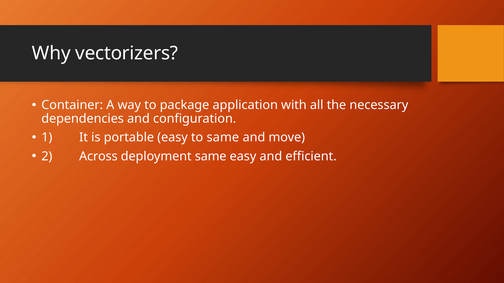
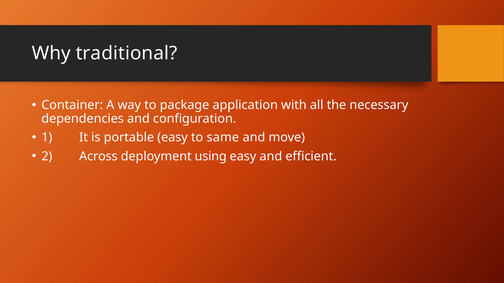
vectorizers: vectorizers -> traditional
deployment same: same -> using
